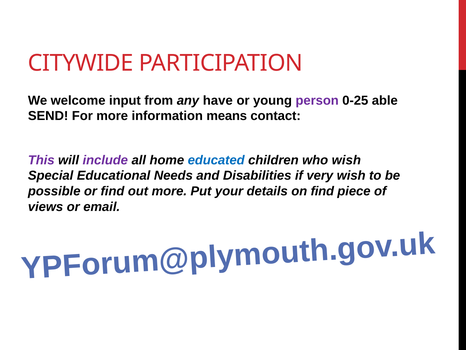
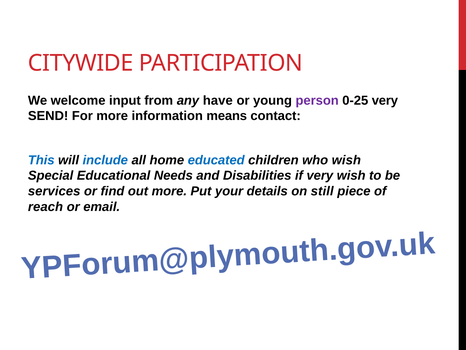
0-25 able: able -> very
This colour: purple -> blue
include colour: purple -> blue
possible: possible -> services
on find: find -> still
views: views -> reach
